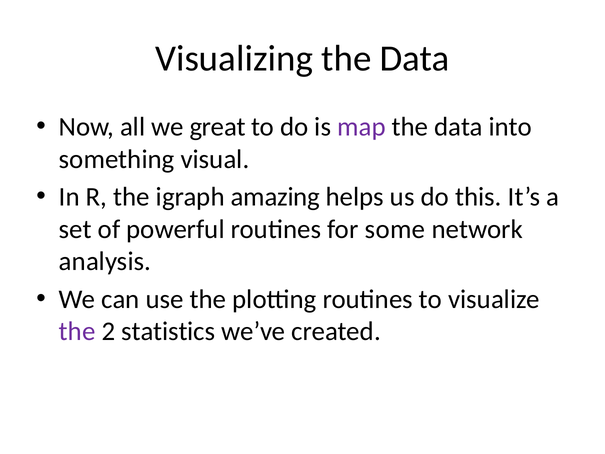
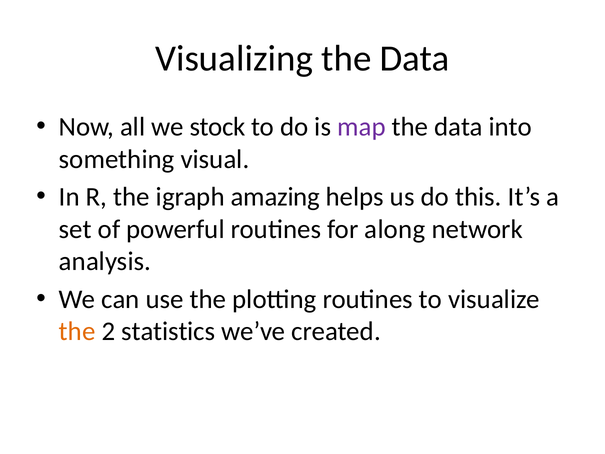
great: great -> stock
some: some -> along
the at (77, 331) colour: purple -> orange
